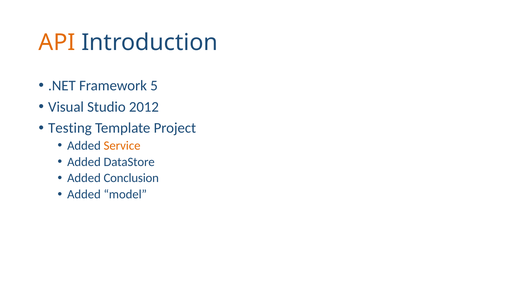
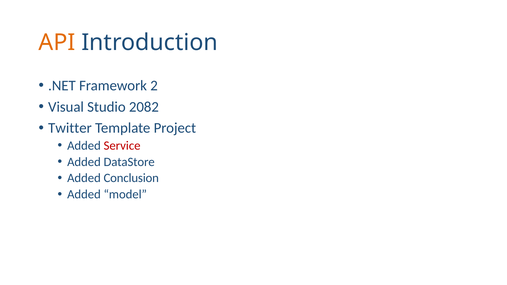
5: 5 -> 2
2012: 2012 -> 2082
Testing: Testing -> Twitter
Service colour: orange -> red
